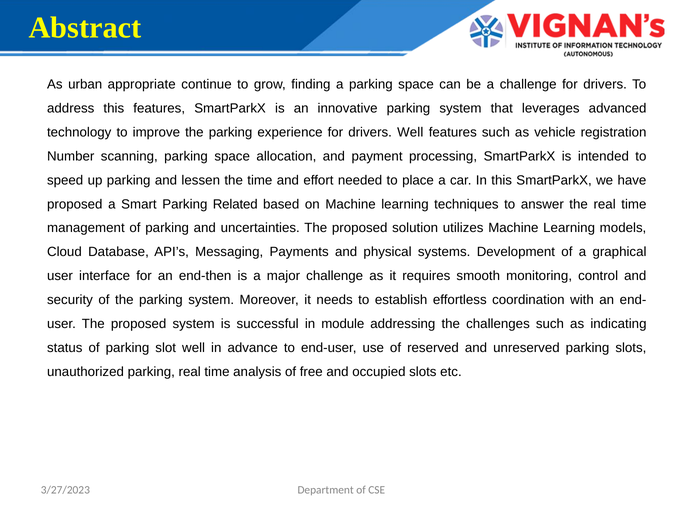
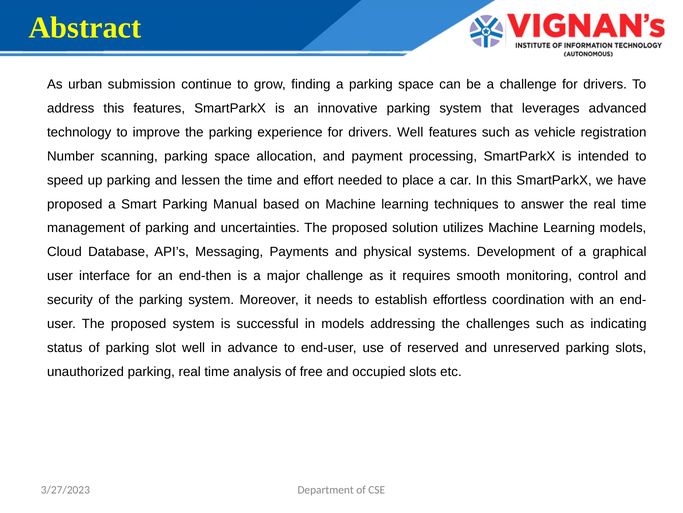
appropriate: appropriate -> submission
Related: Related -> Manual
in module: module -> models
